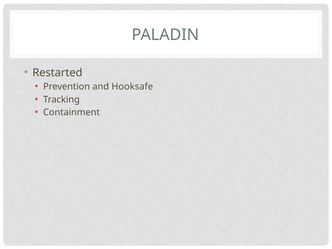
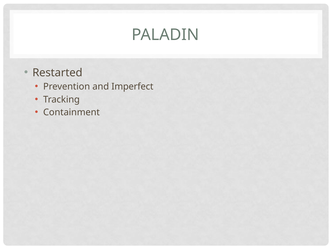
Hooksafe: Hooksafe -> Imperfect
